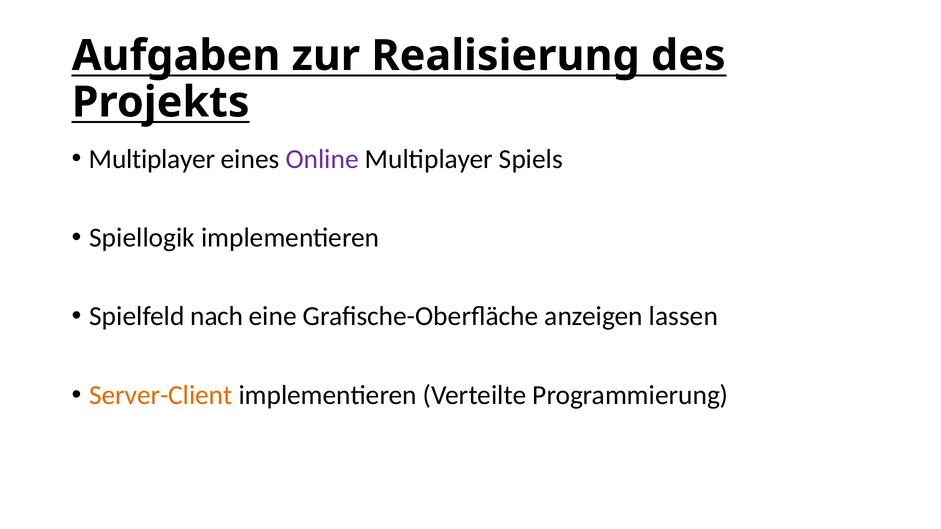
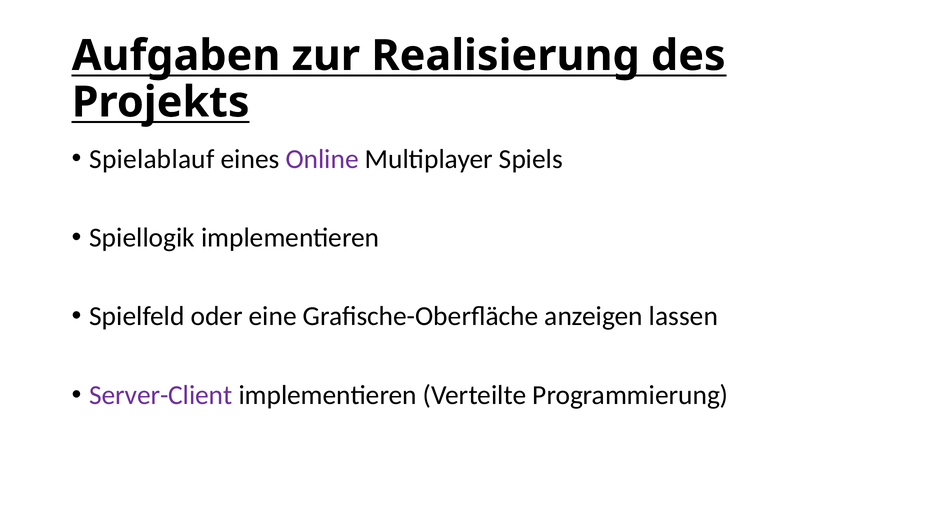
Multiplayer at (152, 159): Multiplayer -> Spielablauf
nach: nach -> oder
Server-Client colour: orange -> purple
